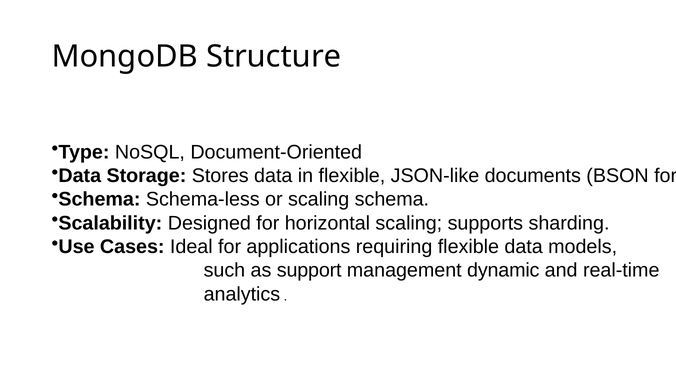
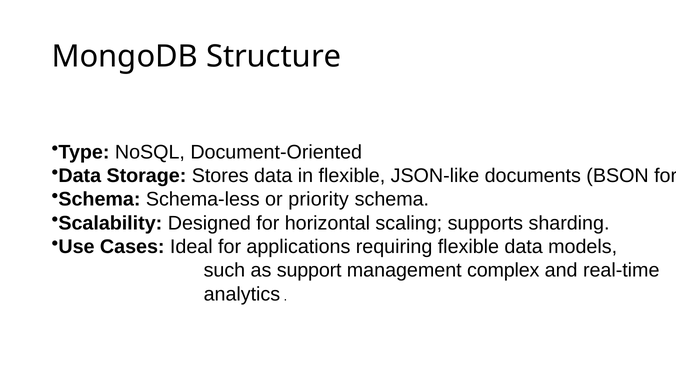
or scaling: scaling -> priority
dynamic: dynamic -> complex
